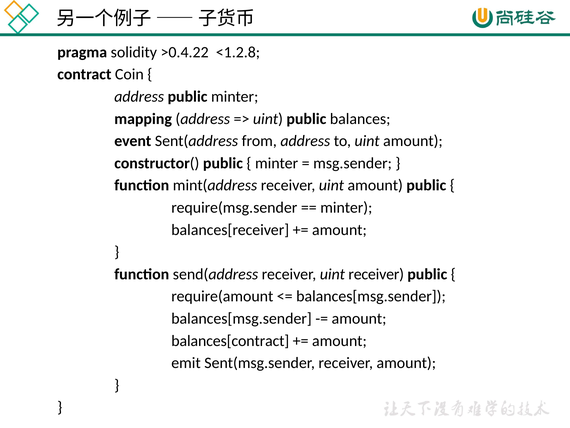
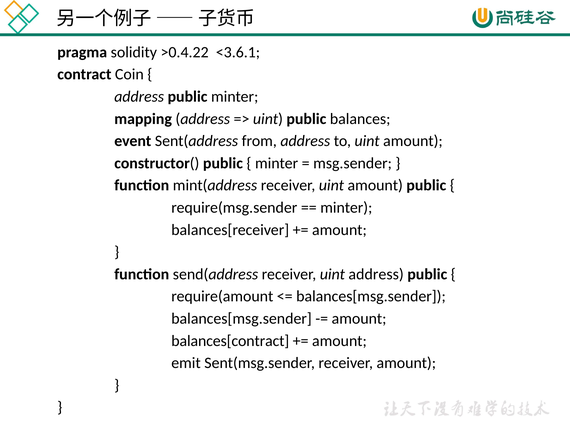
<1.2.8: <1.2.8 -> <3.6.1
uint receiver: receiver -> address
